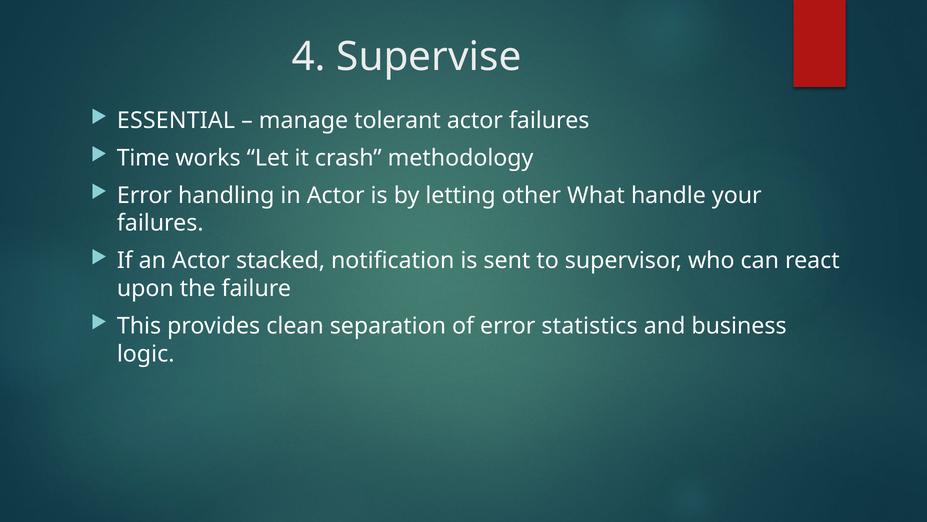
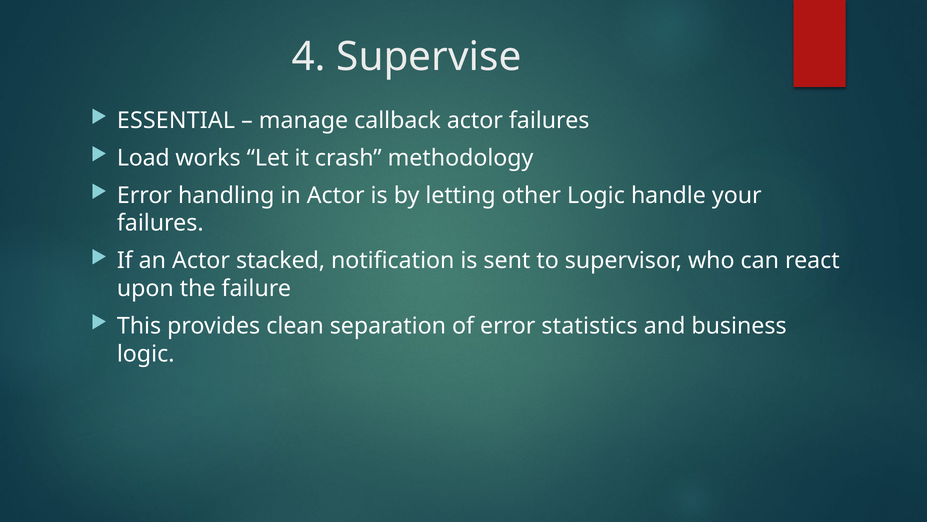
tolerant: tolerant -> callback
Time: Time -> Load
other What: What -> Logic
